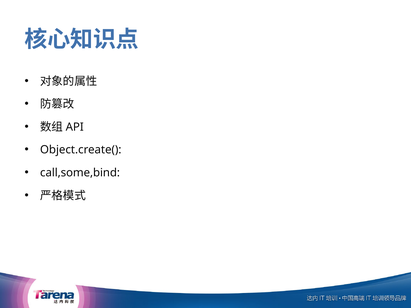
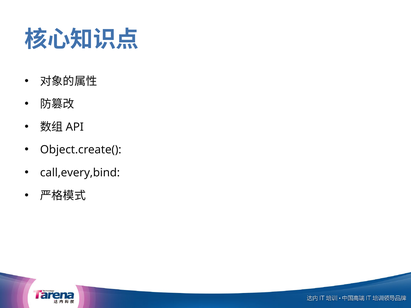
call,some,bind: call,some,bind -> call,every,bind
